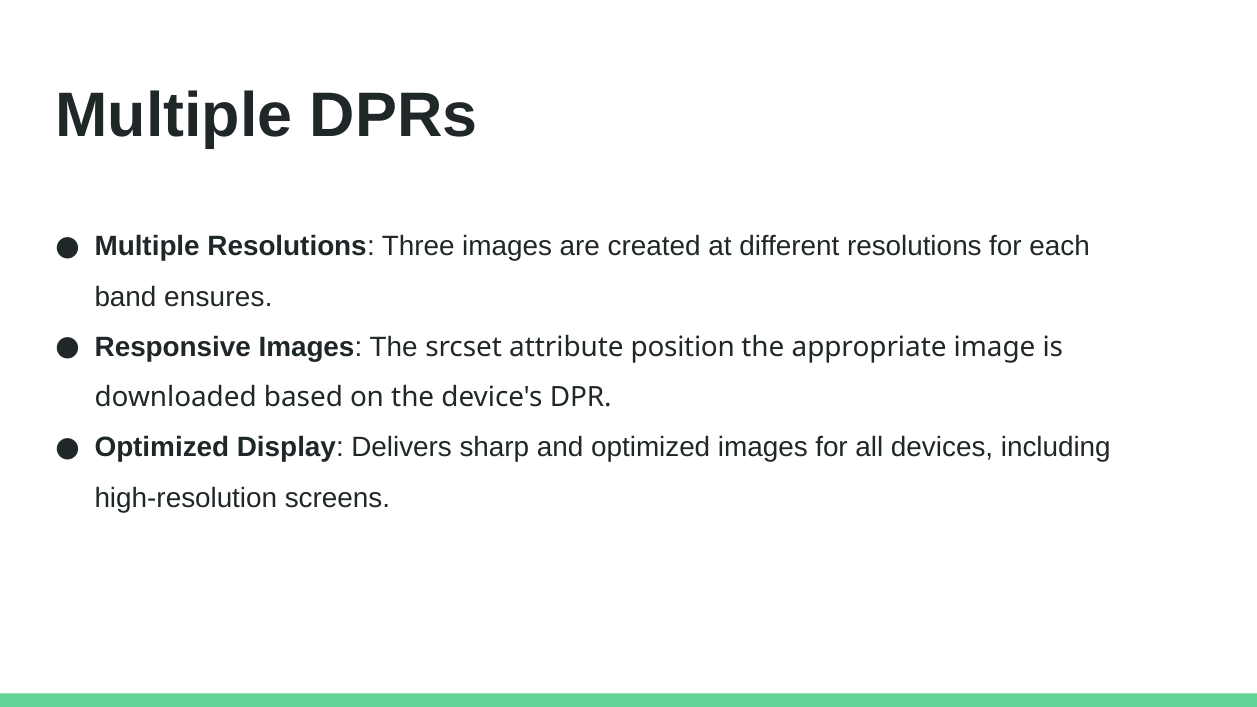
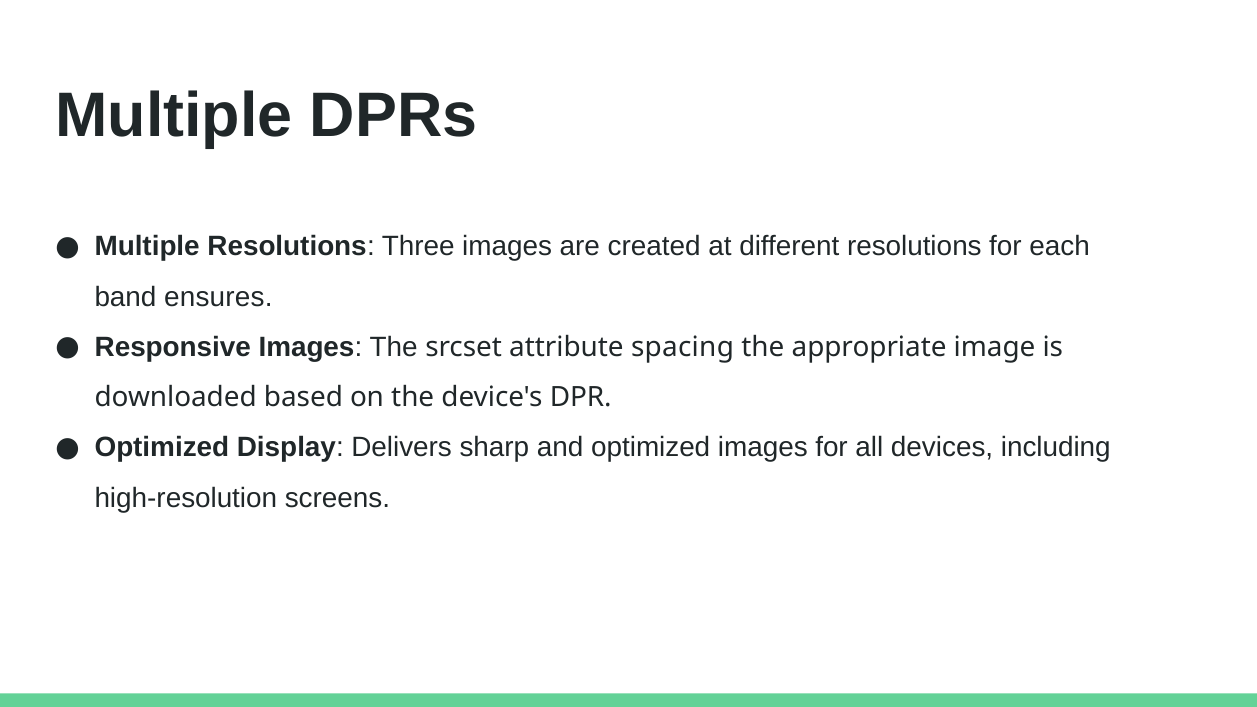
position: position -> spacing
